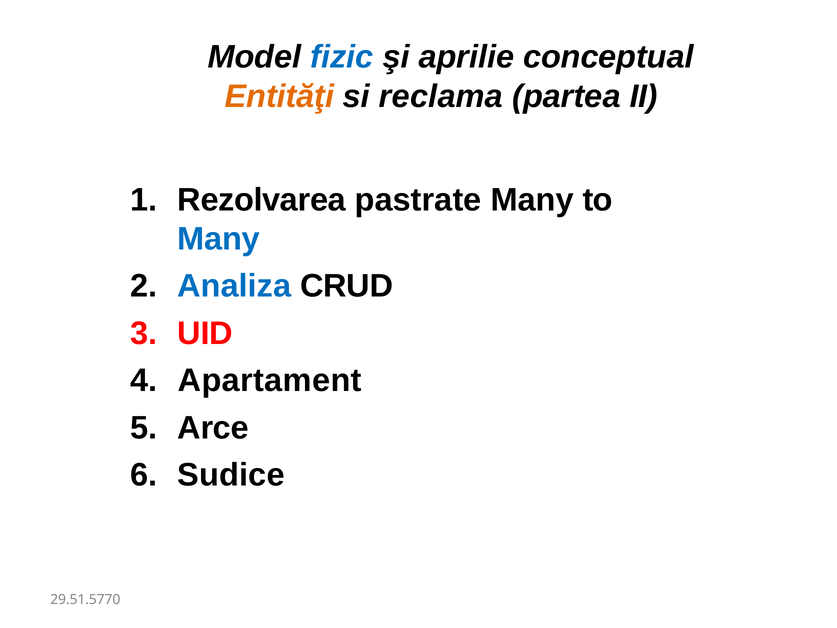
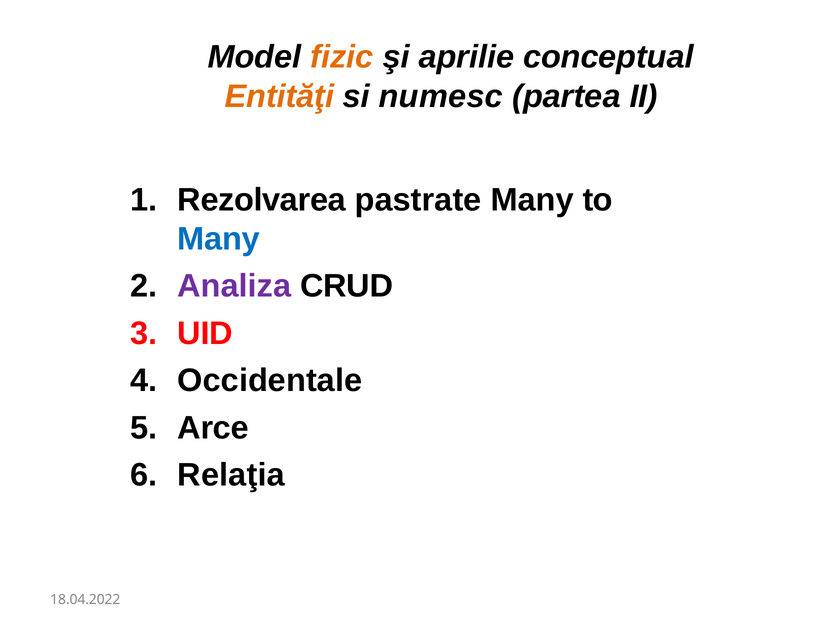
fizic colour: blue -> orange
reclama: reclama -> numesc
Analiza colour: blue -> purple
Apartament: Apartament -> Occidentale
Sudice: Sudice -> Relaţia
29.51.5770: 29.51.5770 -> 18.04.2022
